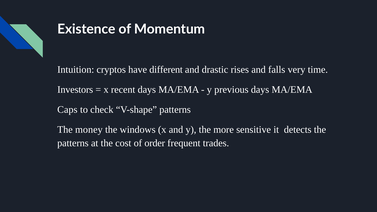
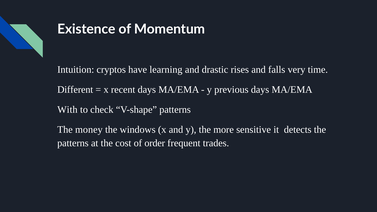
different: different -> learning
Investors: Investors -> Different
Caps: Caps -> With
